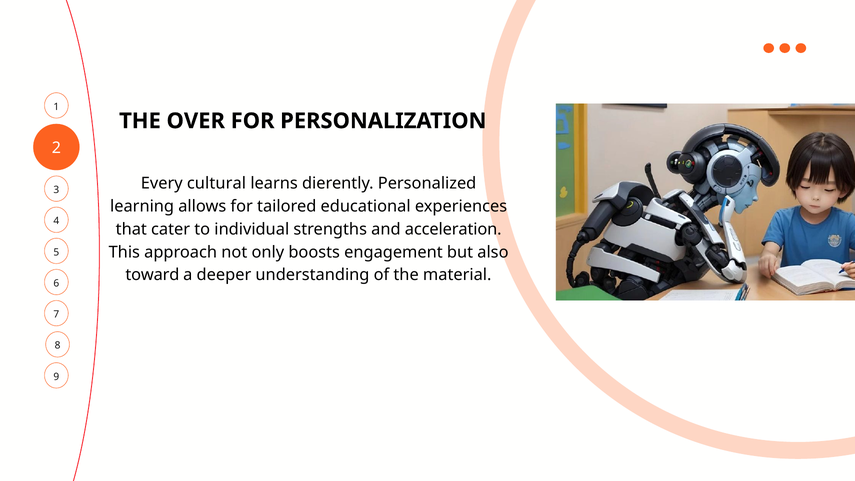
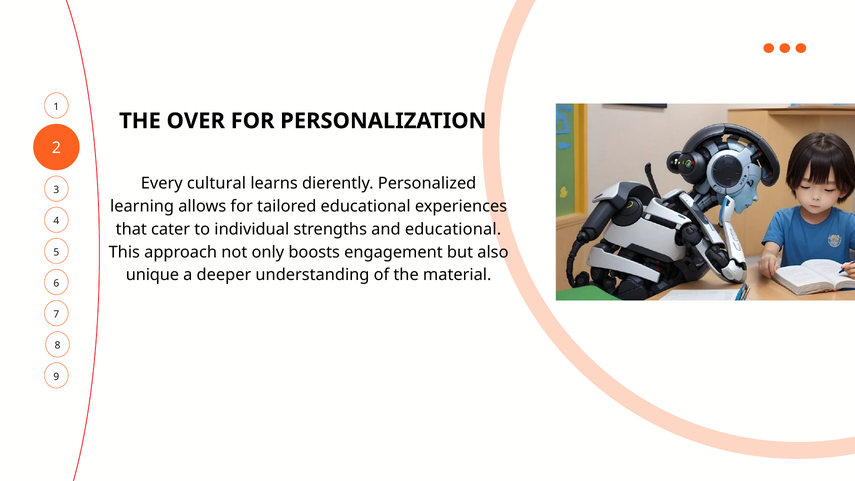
and acceleration: acceleration -> educational
toward: toward -> unique
